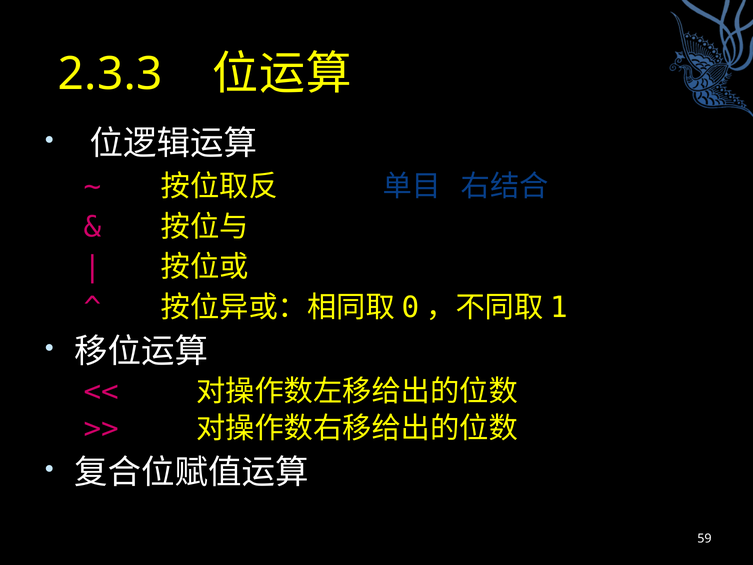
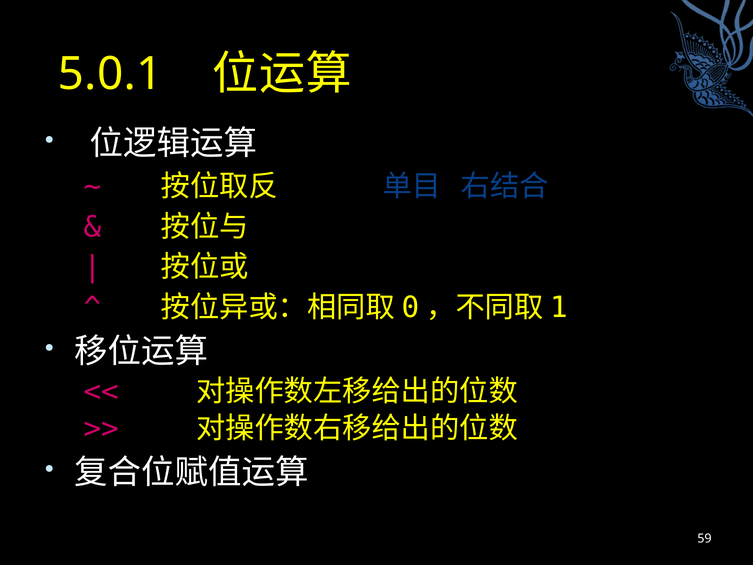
2.3.3: 2.3.3 -> 5.0.1
